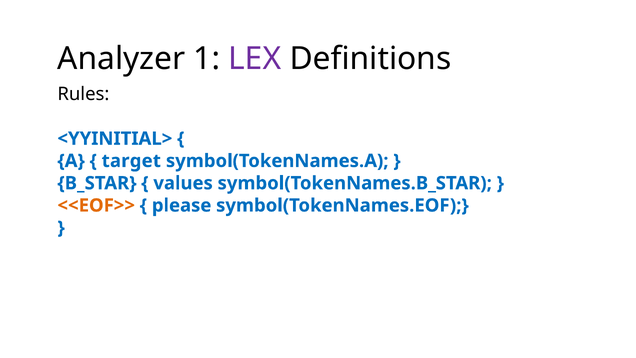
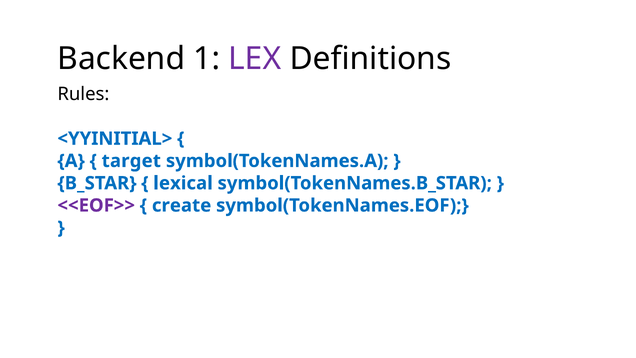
Analyzer: Analyzer -> Backend
values: values -> lexical
<<EOF>> colour: orange -> purple
please: please -> create
